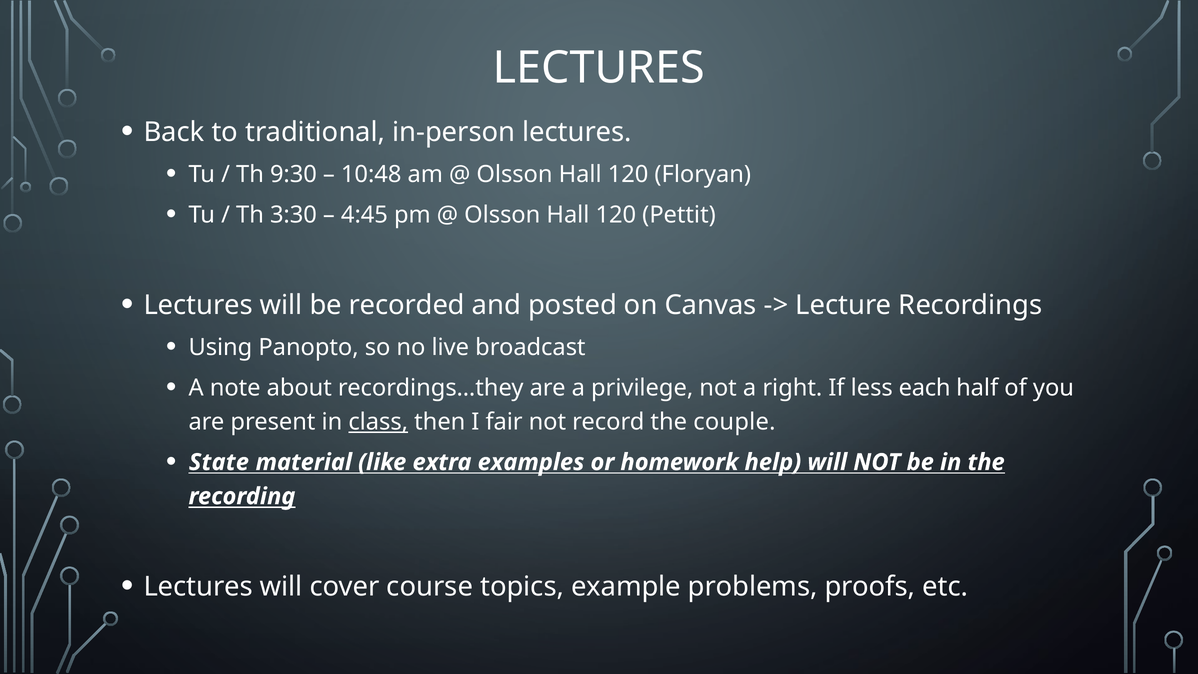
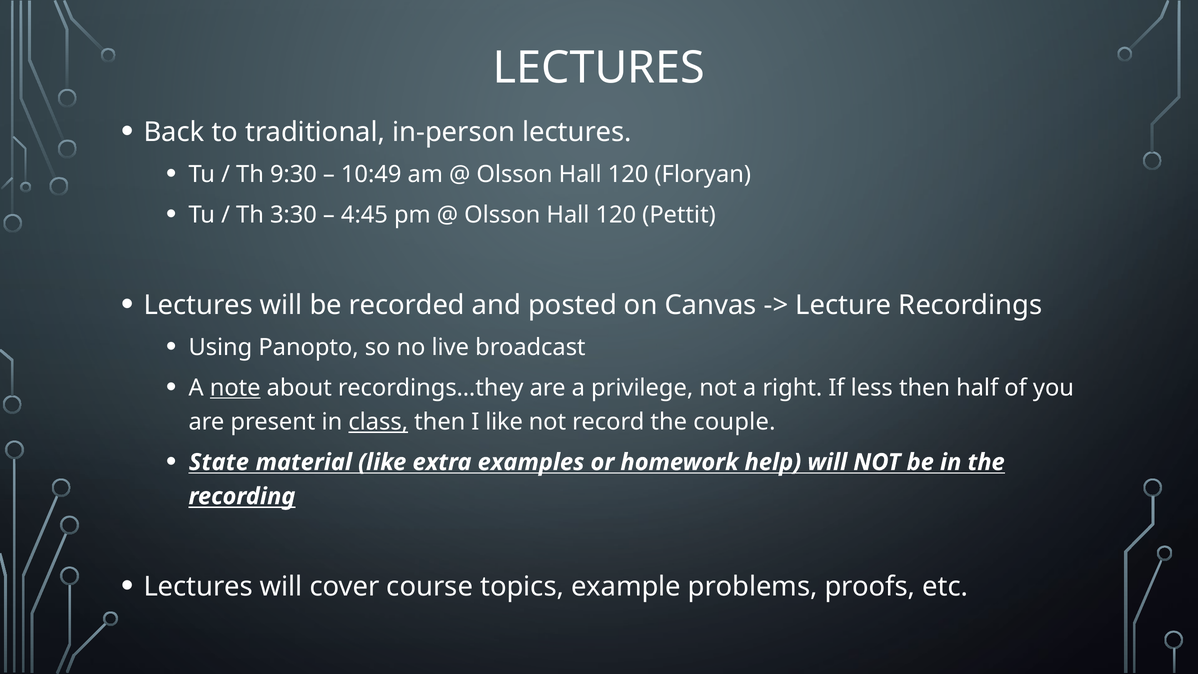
10:48: 10:48 -> 10:49
note underline: none -> present
less each: each -> then
I fair: fair -> like
